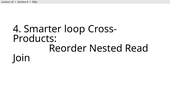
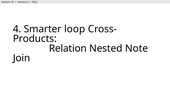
Reorder: Reorder -> Relation
Read: Read -> Note
